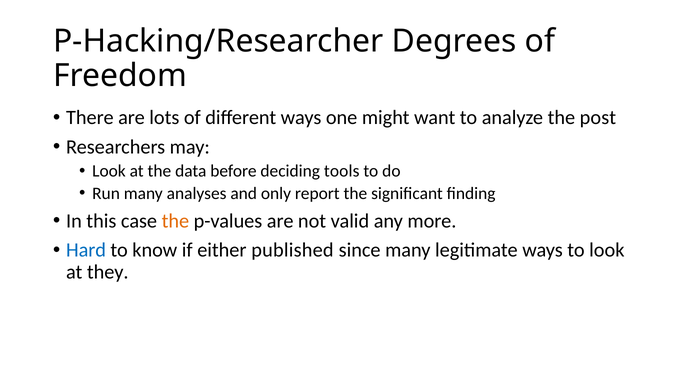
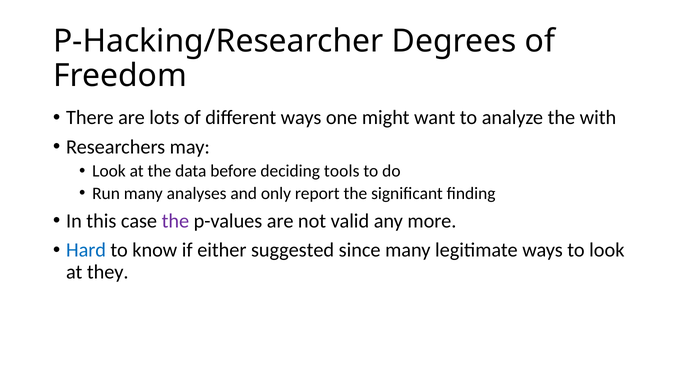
post: post -> with
the at (175, 221) colour: orange -> purple
published: published -> suggested
